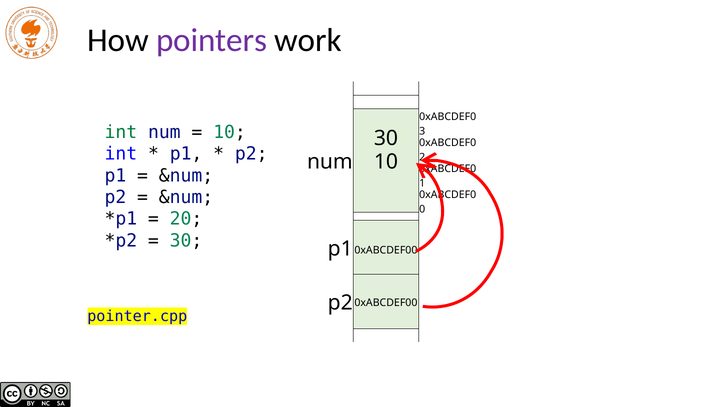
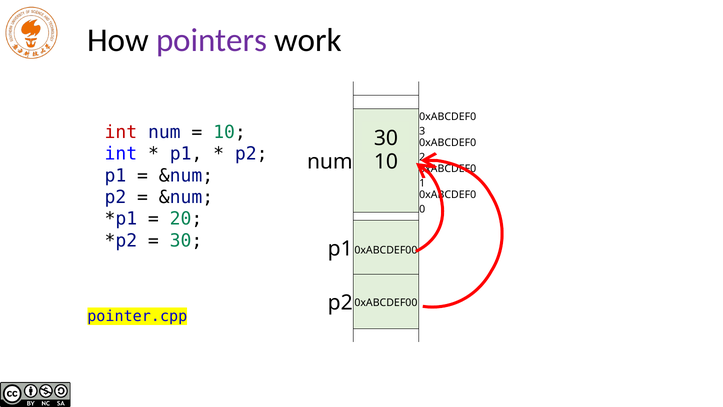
int at (121, 132) colour: green -> red
